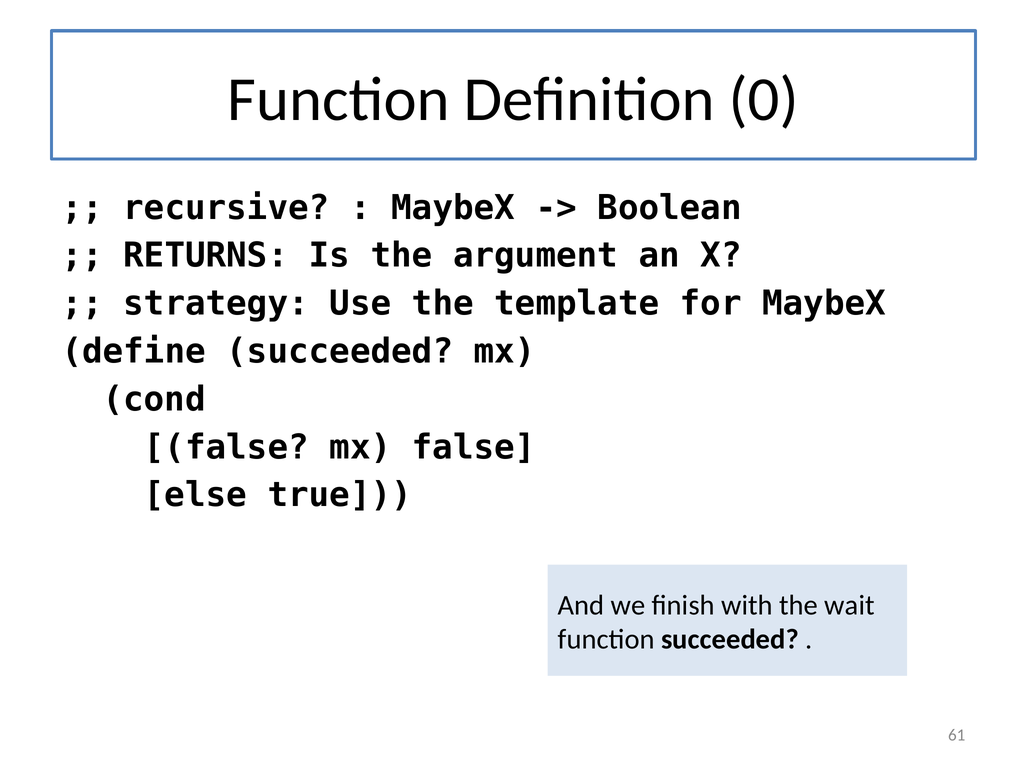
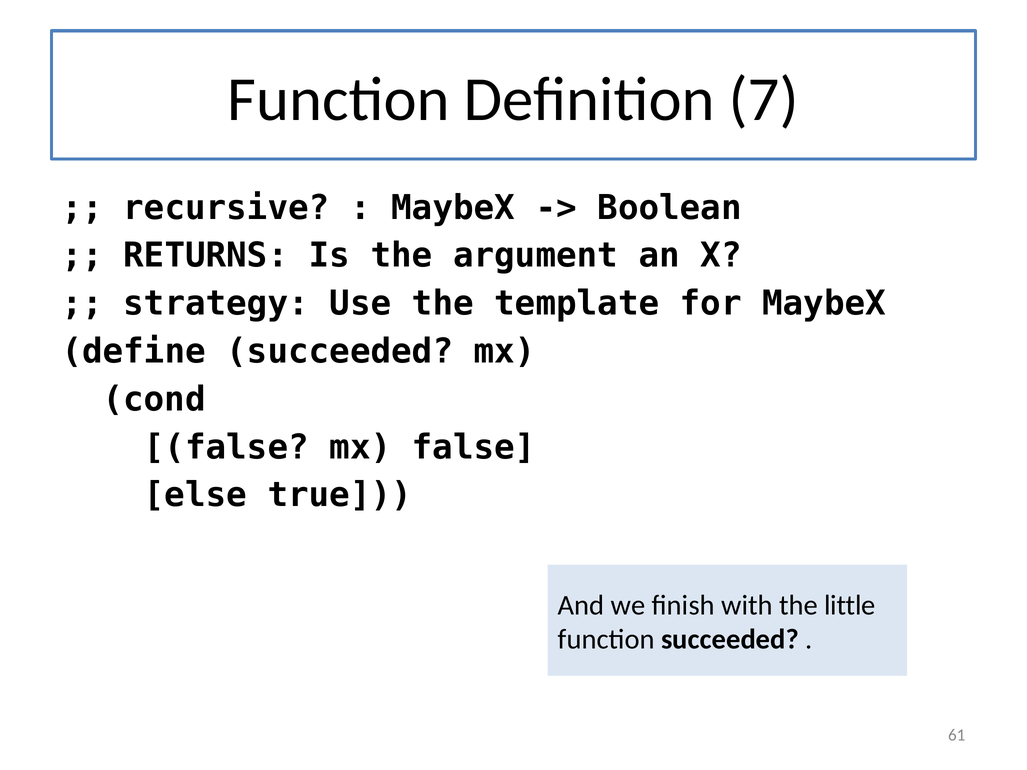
0: 0 -> 7
wait: wait -> little
